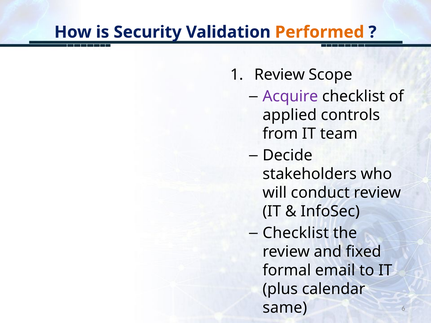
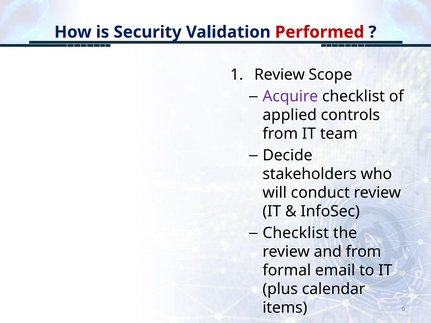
Performed colour: orange -> red
and fixed: fixed -> from
same: same -> items
